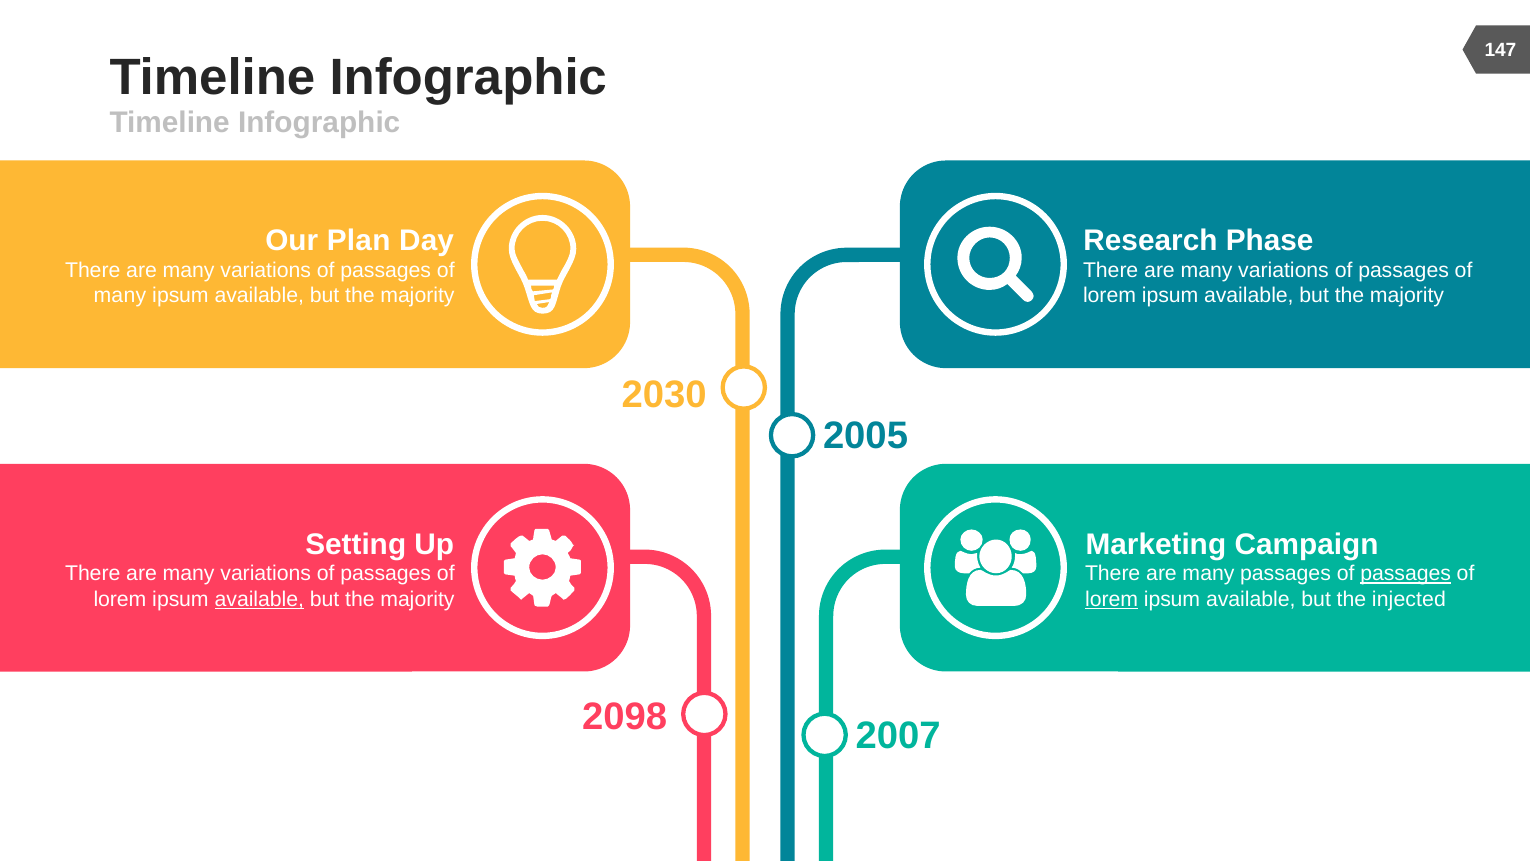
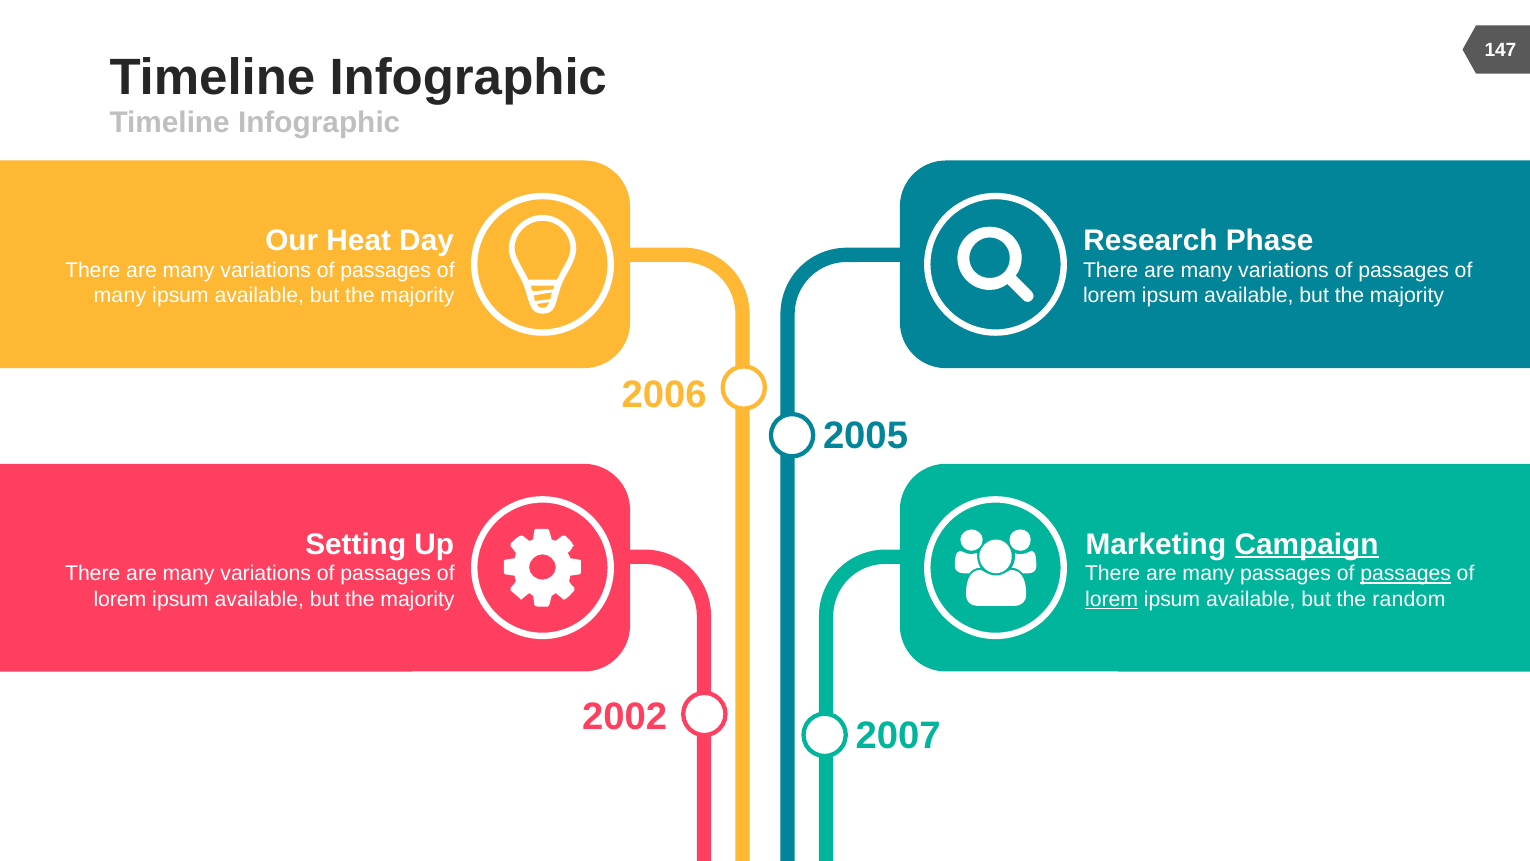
Plan: Plan -> Heat
2030: 2030 -> 2006
Campaign underline: none -> present
available at (259, 599) underline: present -> none
injected: injected -> random
2098: 2098 -> 2002
